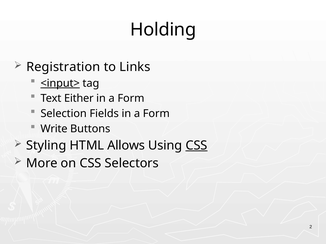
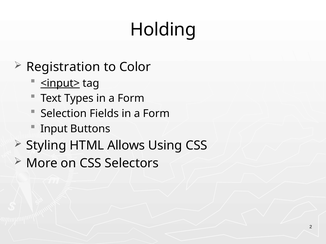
Links: Links -> Color
Either: Either -> Types
Write: Write -> Input
CSS at (196, 146) underline: present -> none
